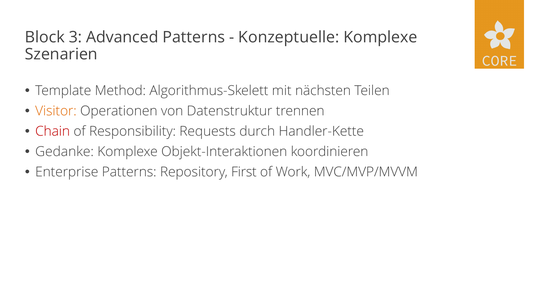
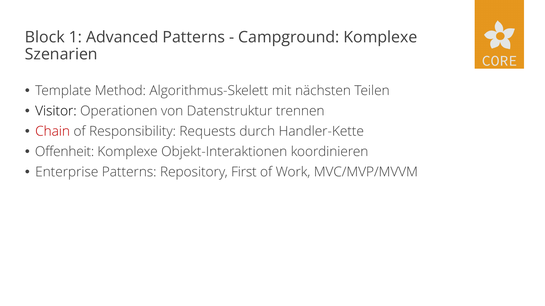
3: 3 -> 1
Konzeptuelle: Konzeptuelle -> Campground
Visitor colour: orange -> black
Gedanke: Gedanke -> Offenheit
